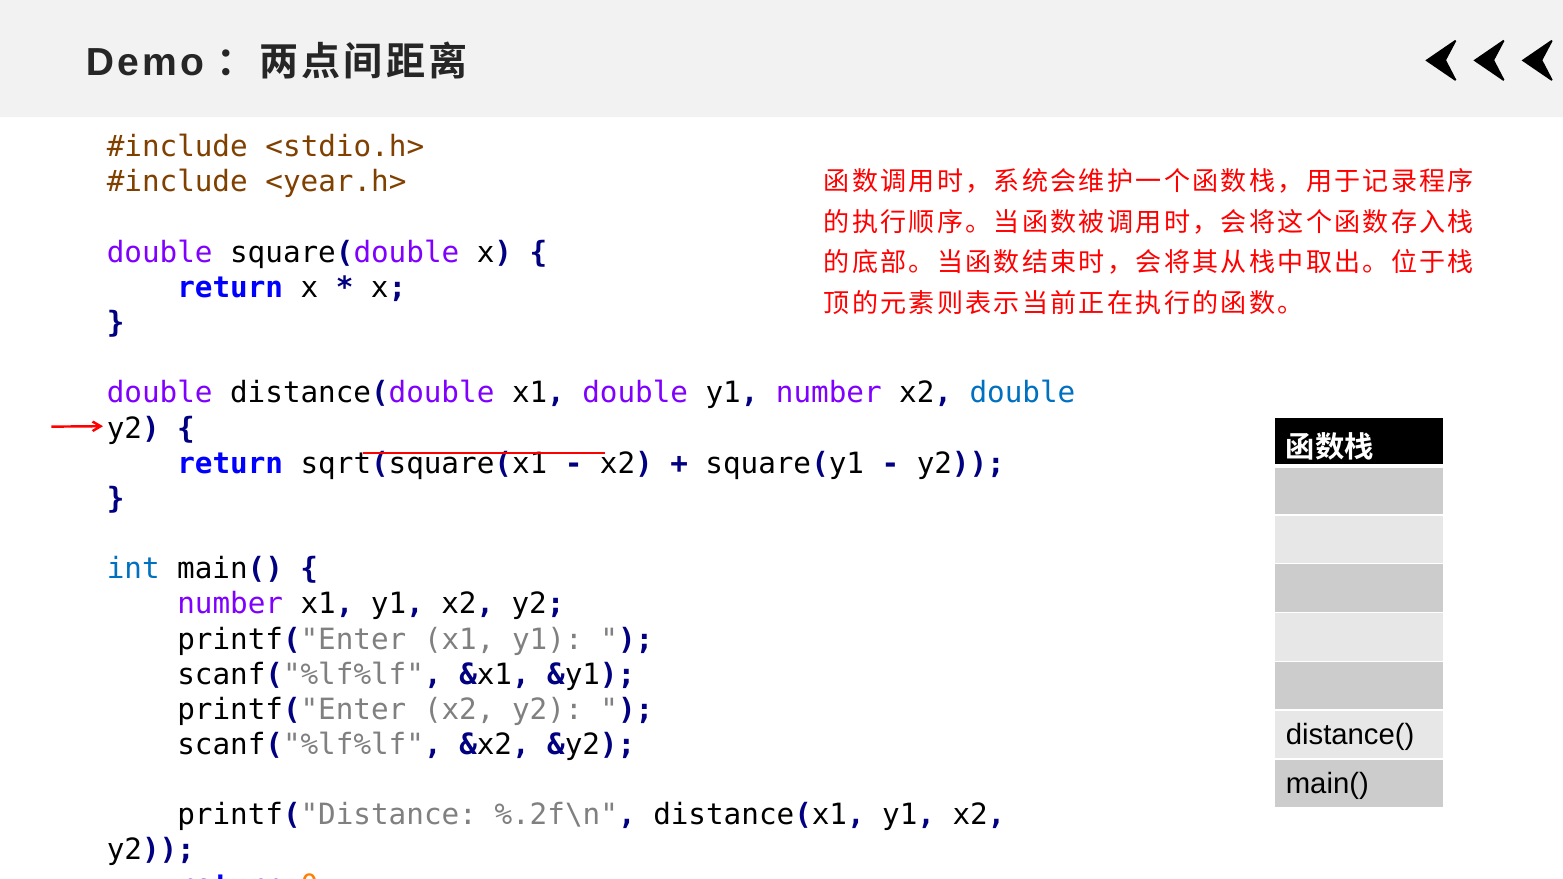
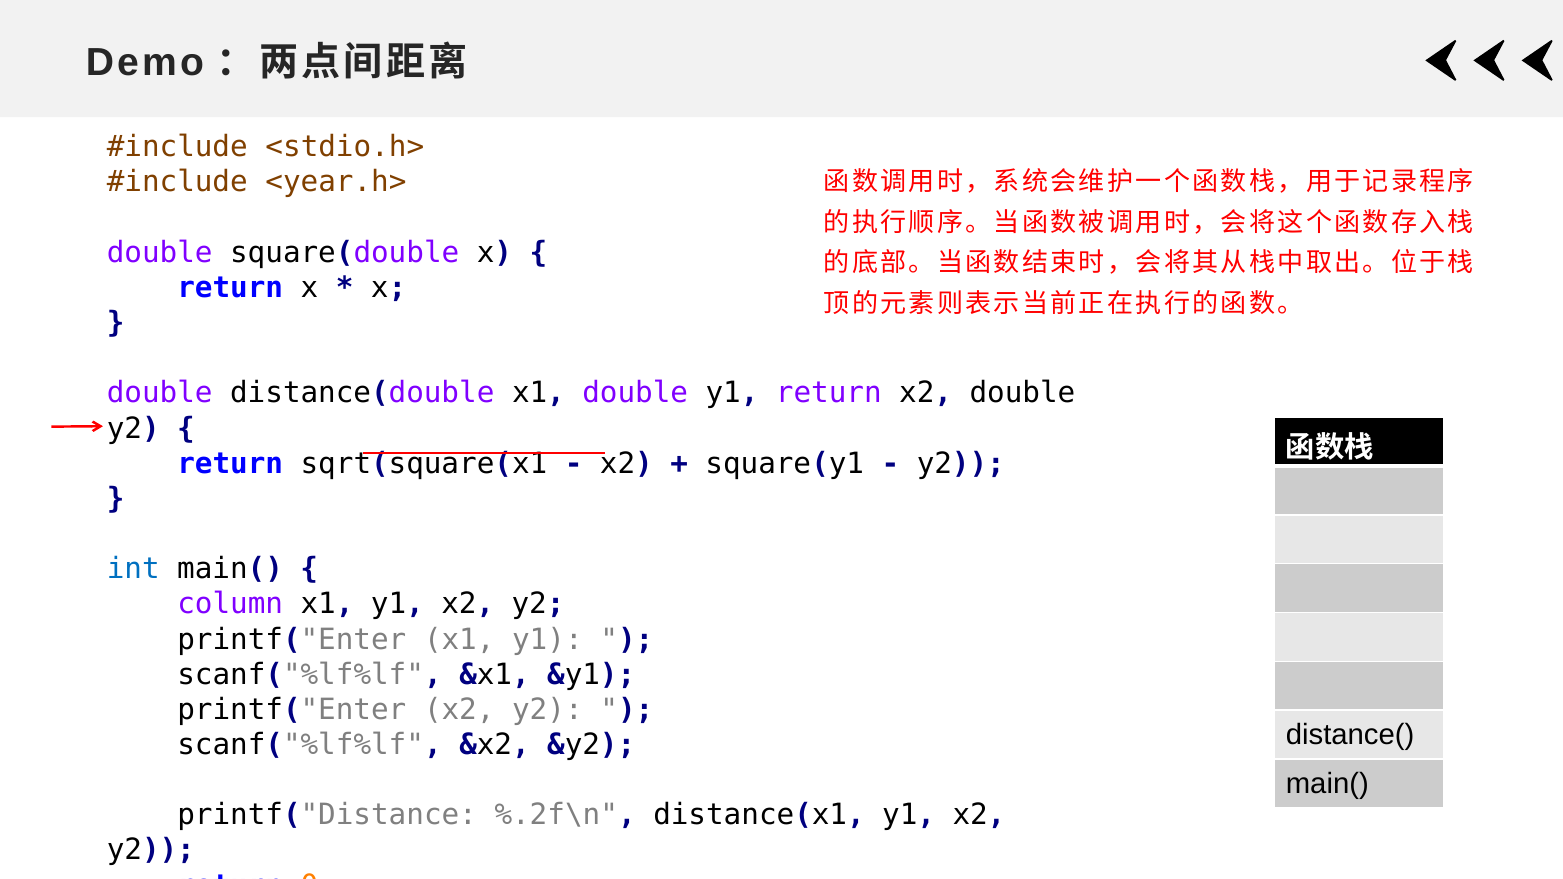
y1 number: number -> return
double at (1022, 393) colour: blue -> black
number at (230, 604): number -> column
